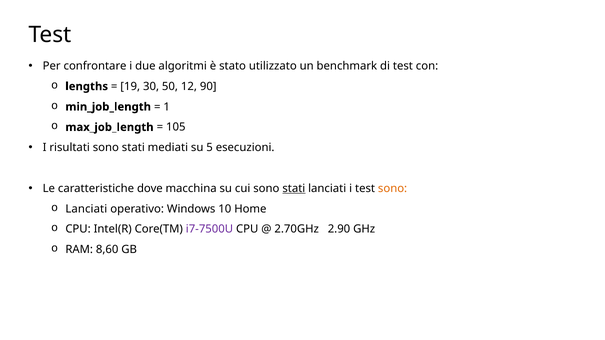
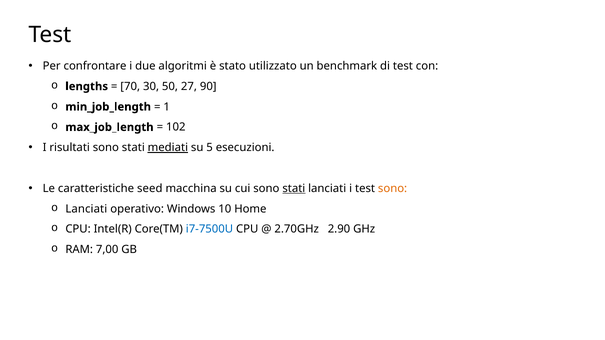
19: 19 -> 70
12: 12 -> 27
105: 105 -> 102
mediati underline: none -> present
dove: dove -> seed
i7-7500U colour: purple -> blue
8,60: 8,60 -> 7,00
